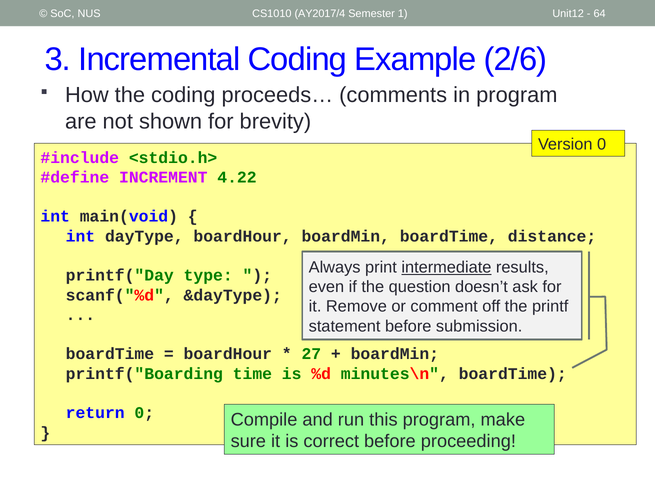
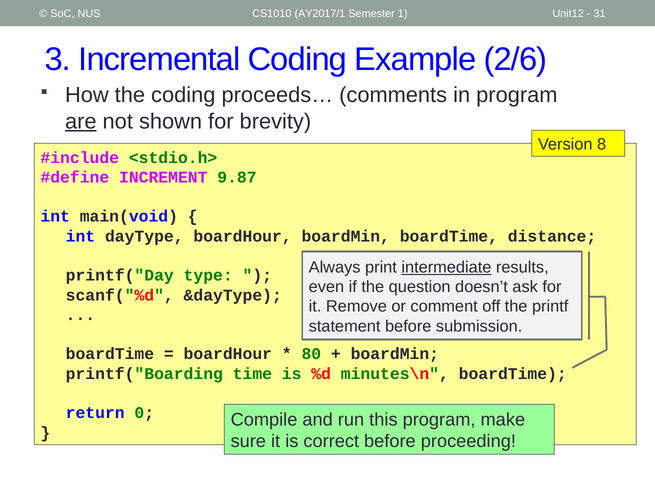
AY2017/4: AY2017/4 -> AY2017/1
64: 64 -> 31
are underline: none -> present
Version 0: 0 -> 8
4.22: 4.22 -> 9.87
27: 27 -> 80
